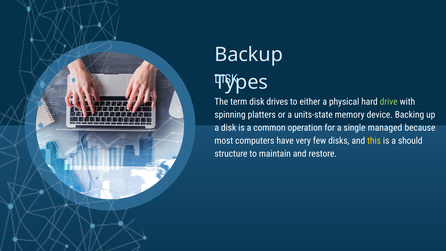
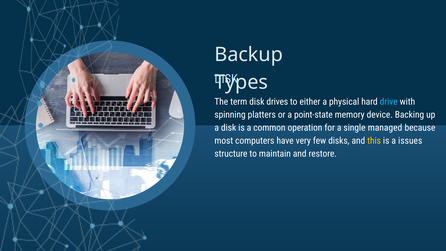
drive colour: light green -> light blue
units-state: units-state -> point-state
should: should -> issues
